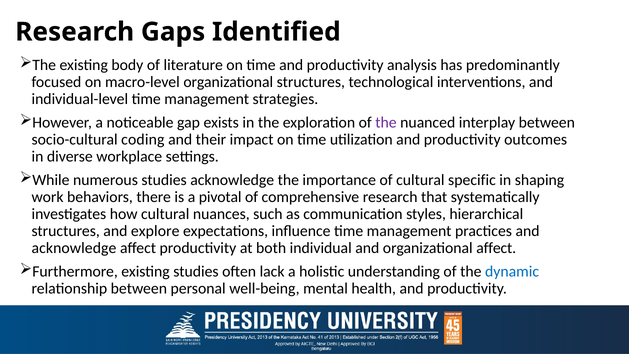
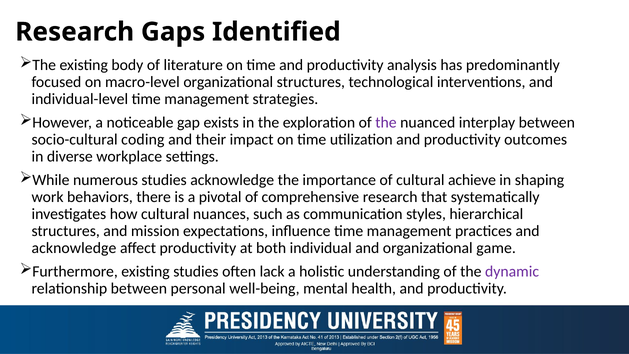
specific: specific -> achieve
explore: explore -> mission
organizational affect: affect -> game
dynamic colour: blue -> purple
